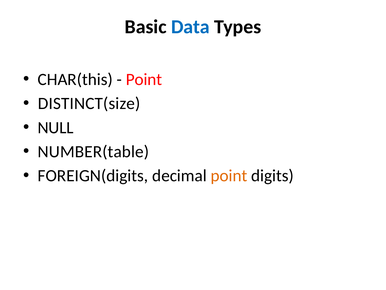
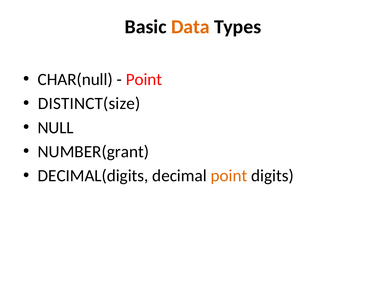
Data colour: blue -> orange
CHAR(this: CHAR(this -> CHAR(null
NUMBER(table: NUMBER(table -> NUMBER(grant
FOREIGN(digits: FOREIGN(digits -> DECIMAL(digits
